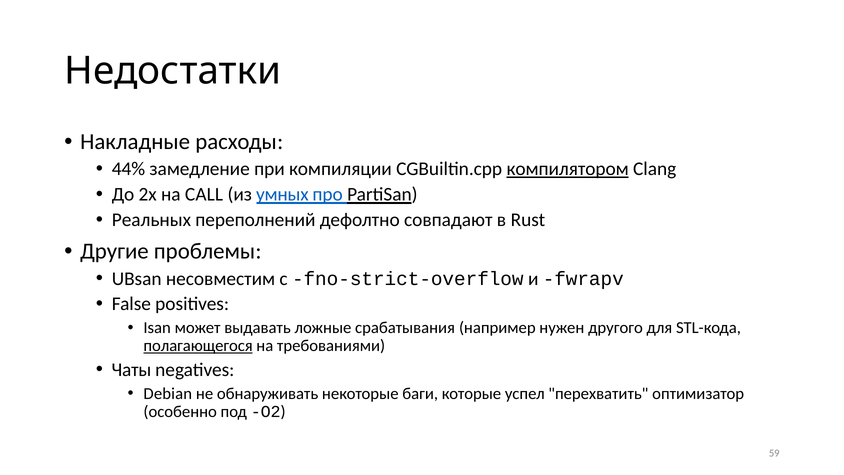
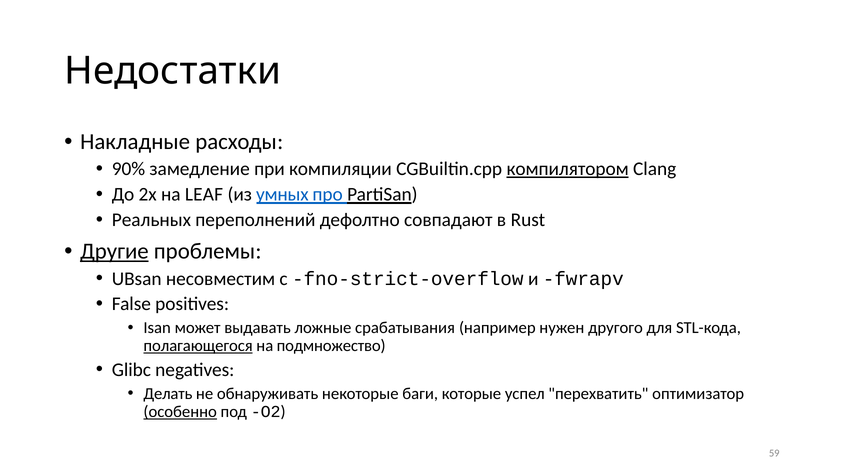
44%: 44% -> 90%
CALL: CALL -> LEAF
Другие underline: none -> present
требованиями: требованиями -> подмножество
Чаты: Чаты -> Glibc
Debian: Debian -> Делать
особенно underline: none -> present
